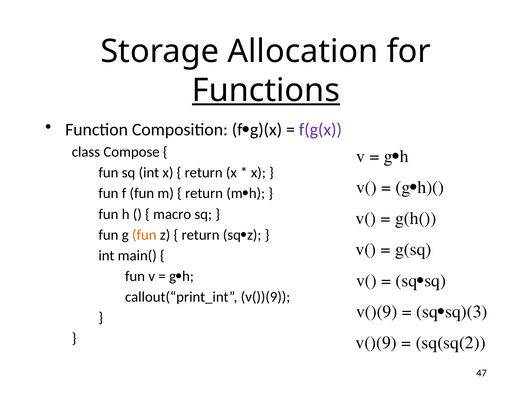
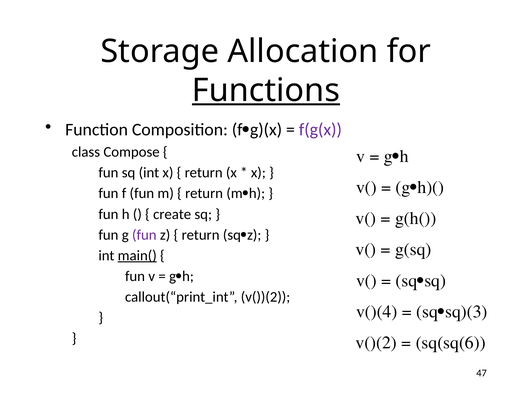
macro: macro -> create
fun at (144, 235) colour: orange -> purple
main( underline: none -> present
v())(9: v())(9 -> v())(2
v()(9 at (377, 312): v()(9 -> v()(4
v()(9 at (376, 343): v()(9 -> v()(2
sq(sq(2: sq(sq(2 -> sq(sq(6
